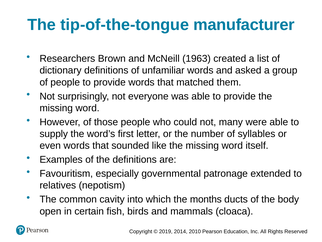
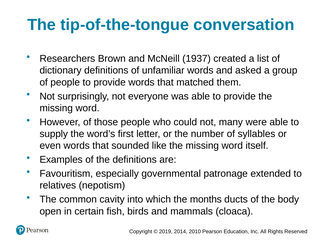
manufacturer: manufacturer -> conversation
1963: 1963 -> 1937
